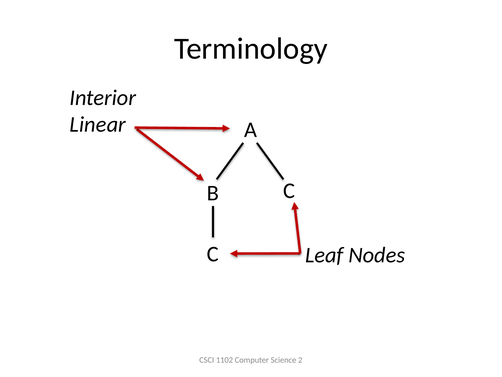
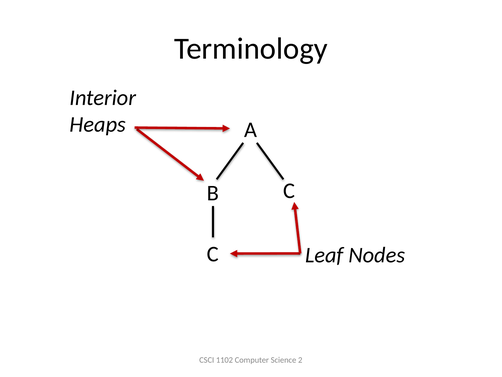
Linear: Linear -> Heaps
